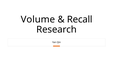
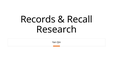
Volume: Volume -> Records
